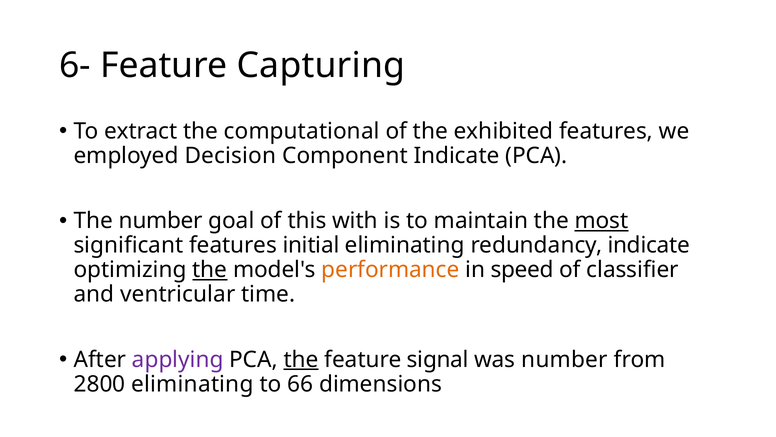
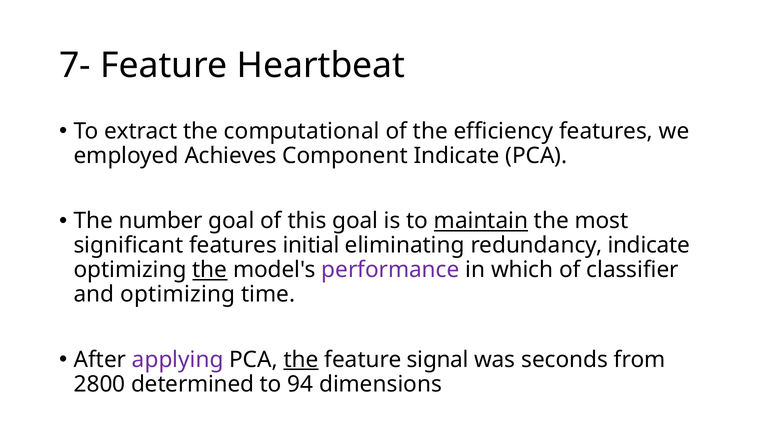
6-: 6- -> 7-
Capturing: Capturing -> Heartbeat
exhibited: exhibited -> efficiency
Decision: Decision -> Achieves
this with: with -> goal
maintain underline: none -> present
most underline: present -> none
performance colour: orange -> purple
speed: speed -> which
and ventricular: ventricular -> optimizing
was number: number -> seconds
2800 eliminating: eliminating -> determined
66: 66 -> 94
